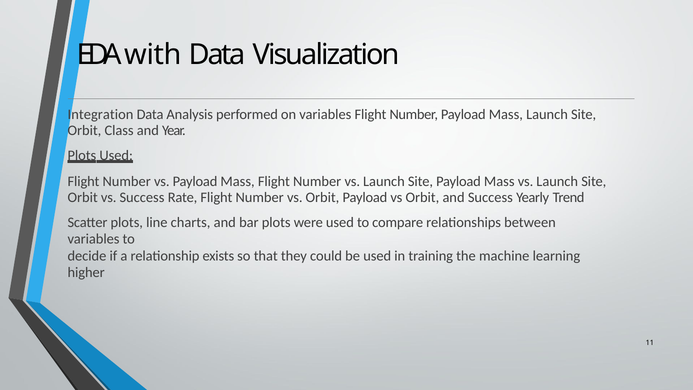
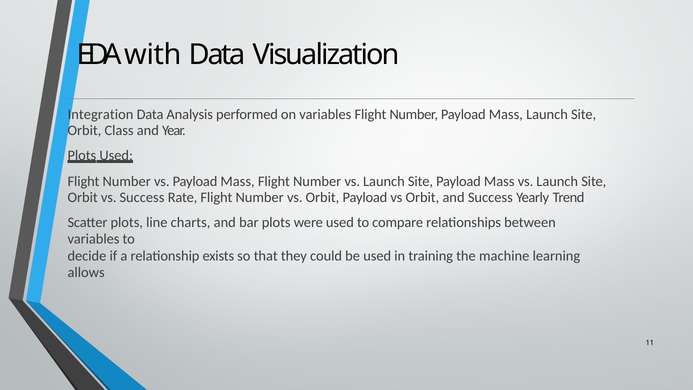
higher: higher -> allows
